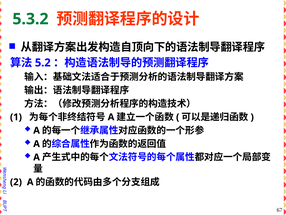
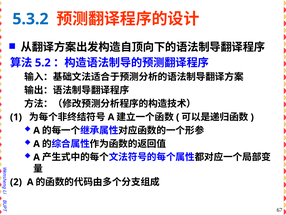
5.3.2 colour: green -> blue
